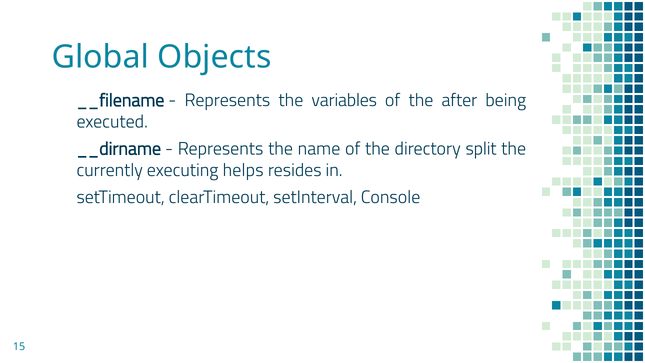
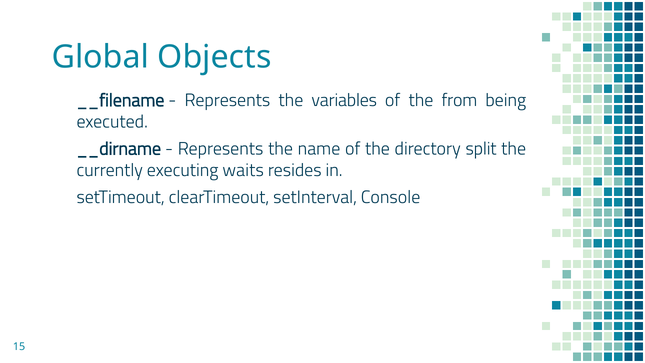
after: after -> from
helps: helps -> waits
